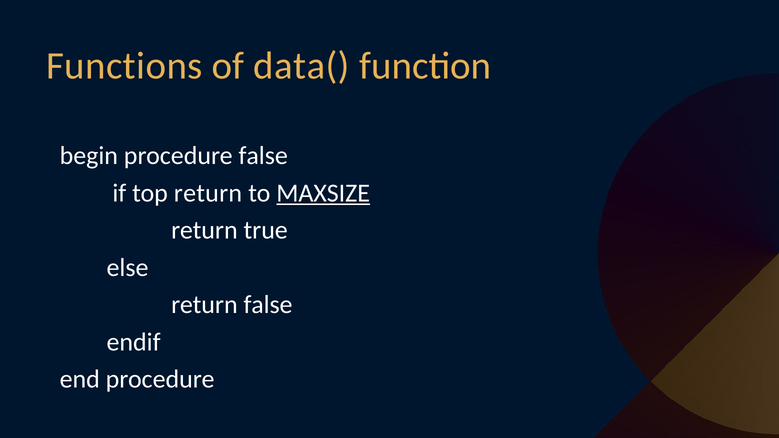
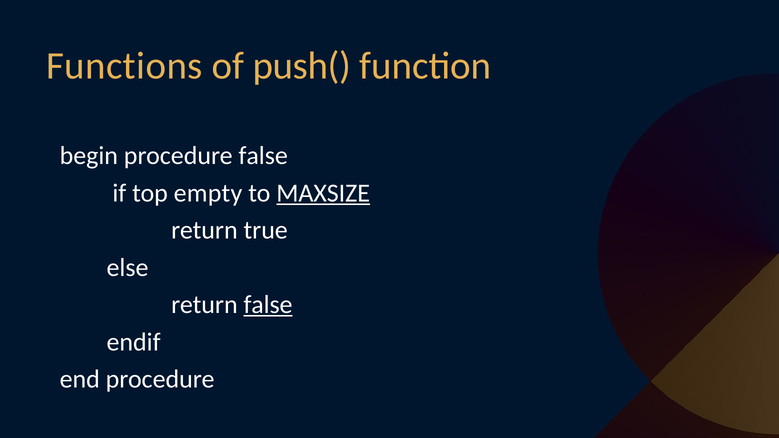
data(: data( -> push(
top return: return -> empty
false at (268, 305) underline: none -> present
